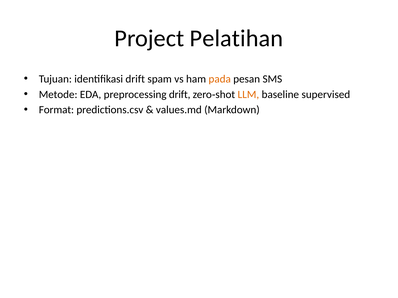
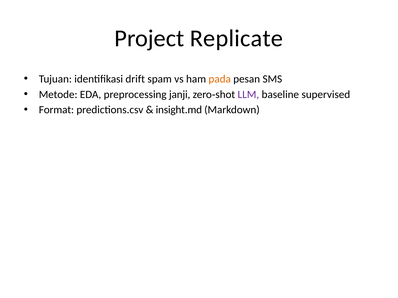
Pelatihan: Pelatihan -> Replicate
preprocessing drift: drift -> janji
LLM colour: orange -> purple
values.md: values.md -> insight.md
